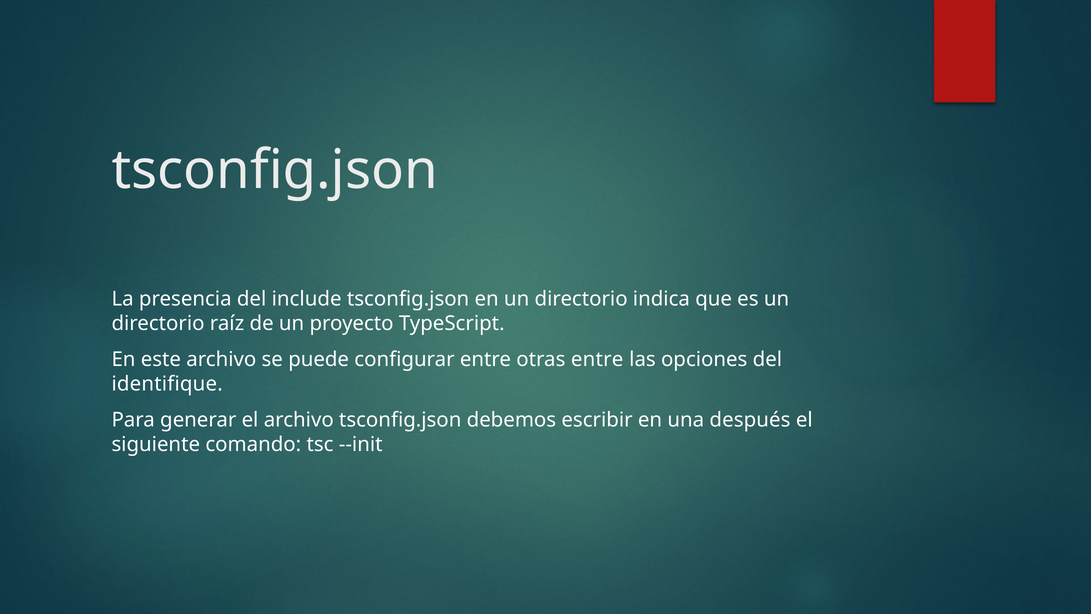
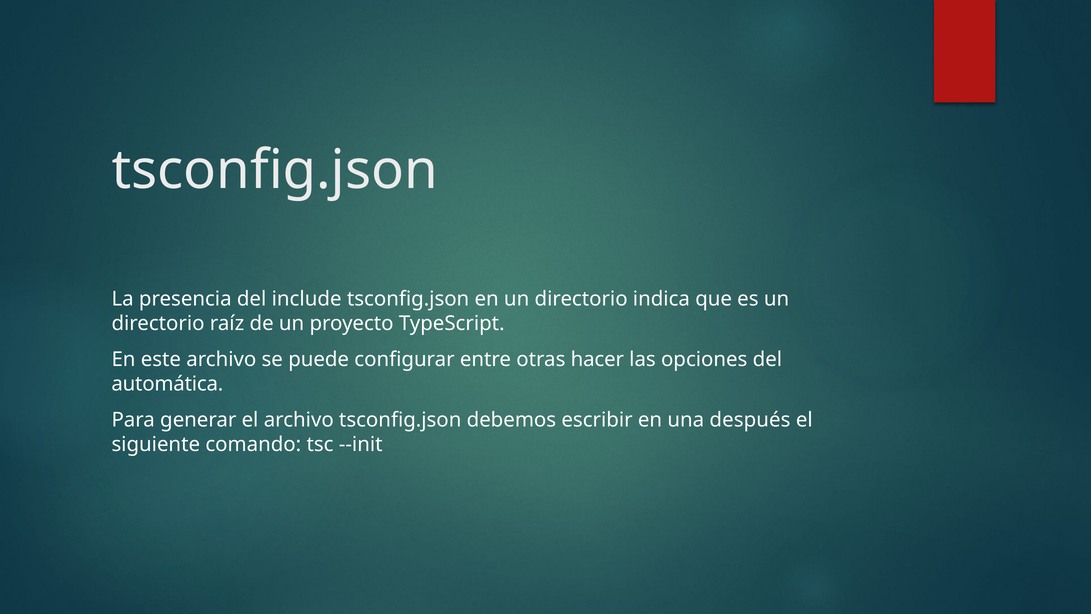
otras entre: entre -> hacer
identifique: identifique -> automática
